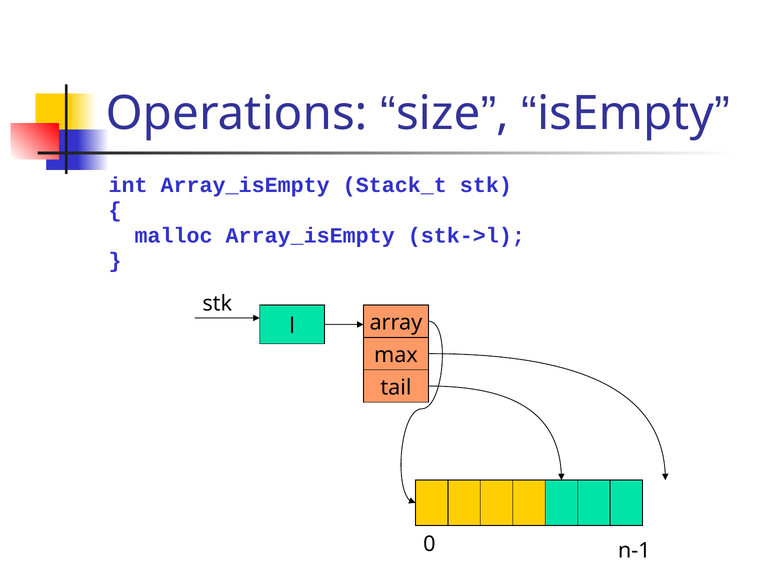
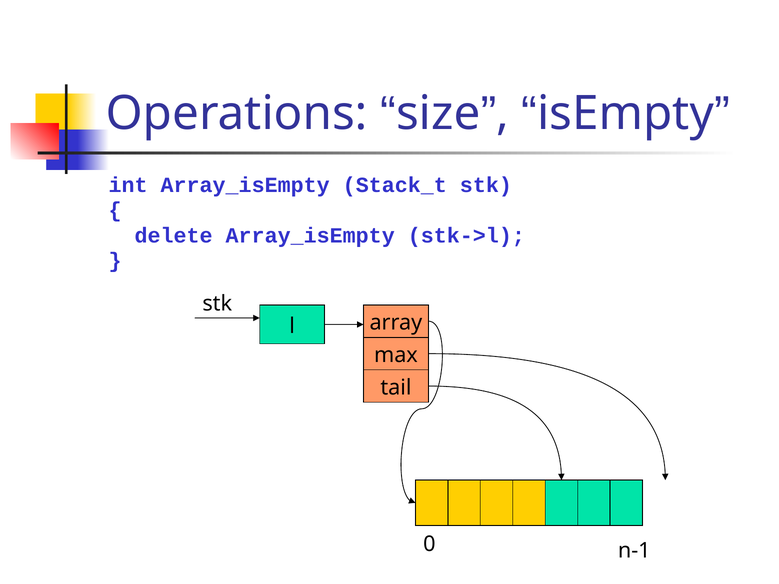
malloc: malloc -> delete
